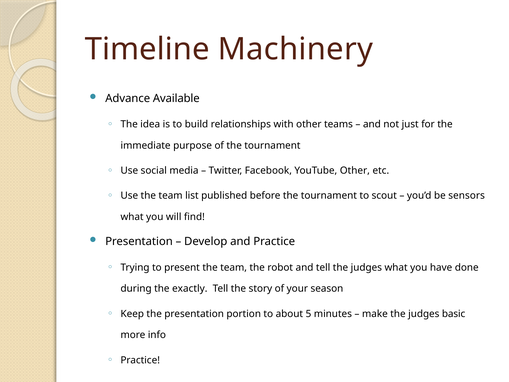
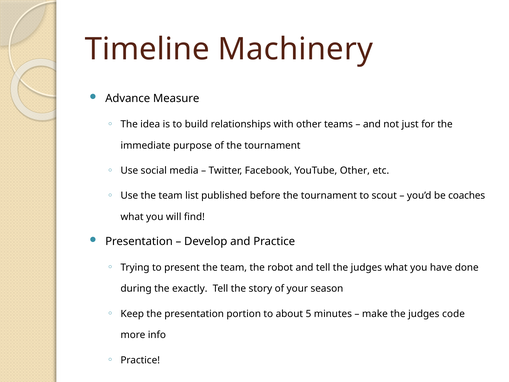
Available: Available -> Measure
sensors: sensors -> coaches
basic: basic -> code
